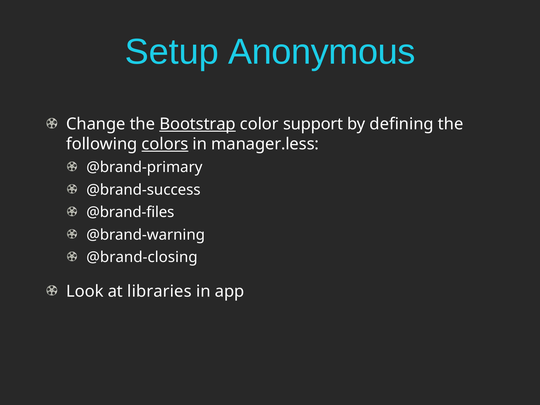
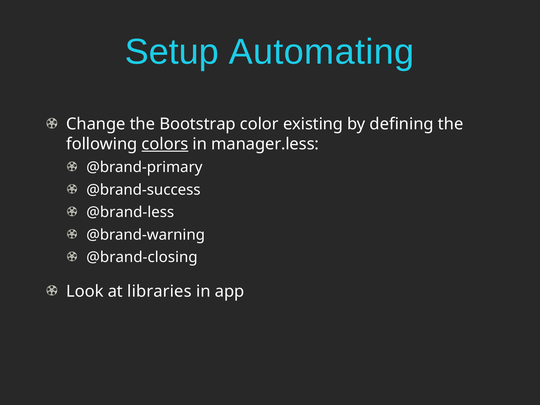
Anonymous: Anonymous -> Automating
Bootstrap underline: present -> none
support: support -> existing
@brand-files: @brand-files -> @brand-less
